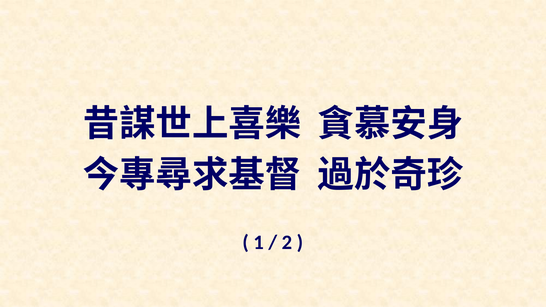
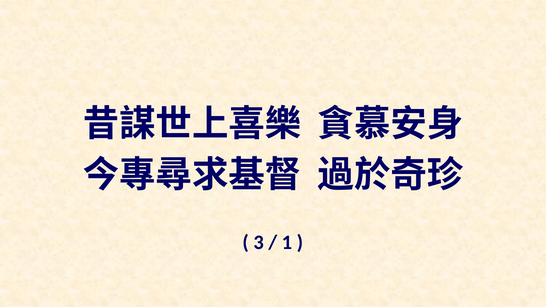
1: 1 -> 3
2: 2 -> 1
